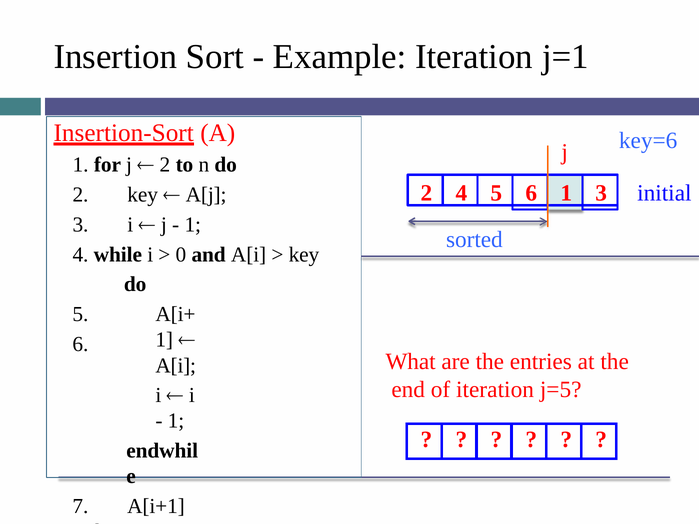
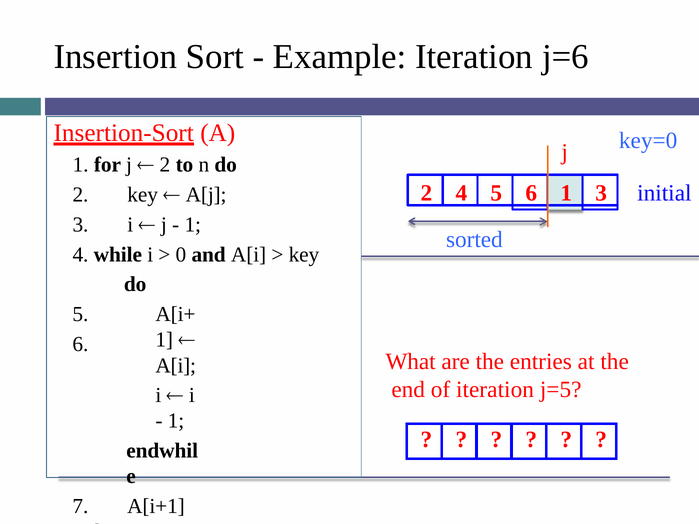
j=1: j=1 -> j=6
key=6: key=6 -> key=0
